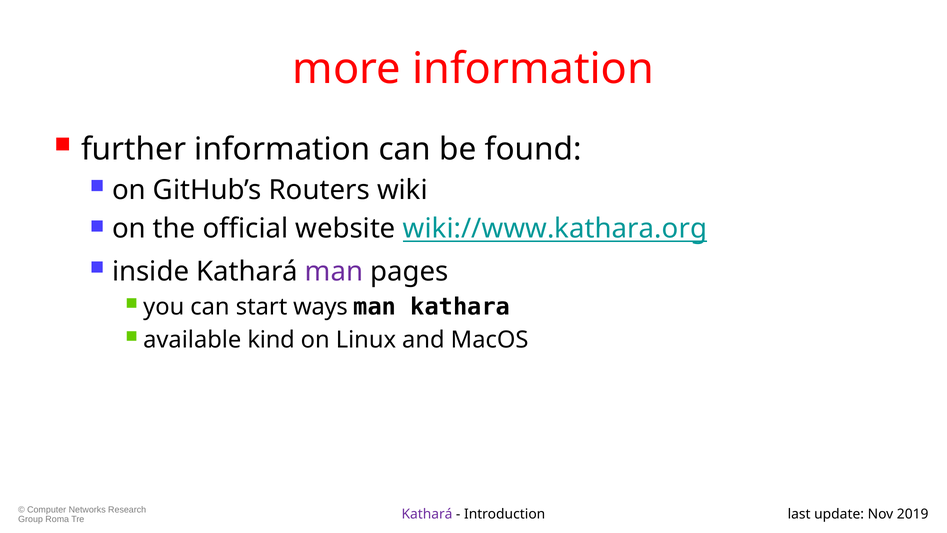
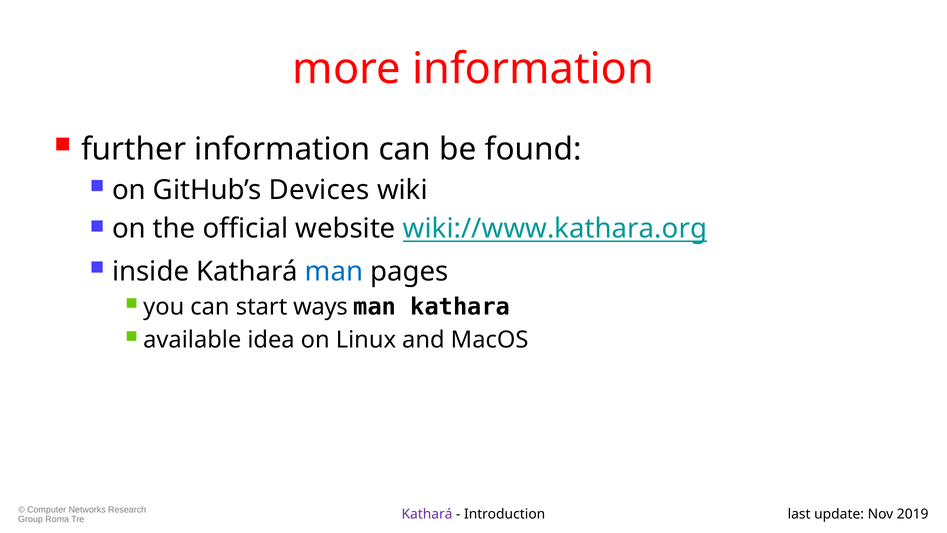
Routers: Routers -> Devices
man at (334, 272) colour: purple -> blue
kind: kind -> idea
